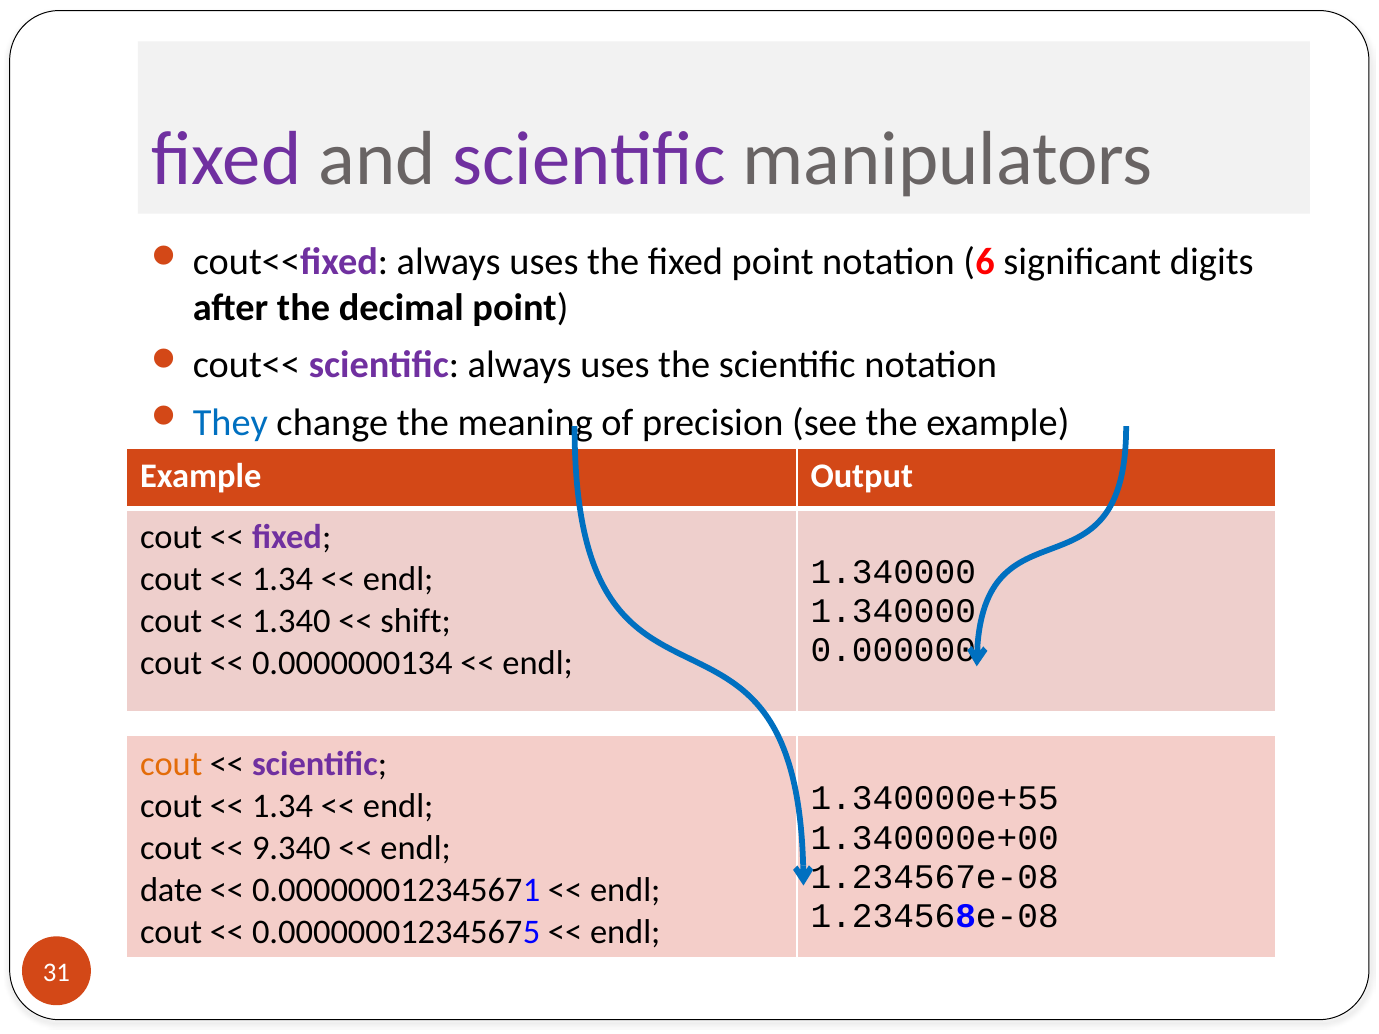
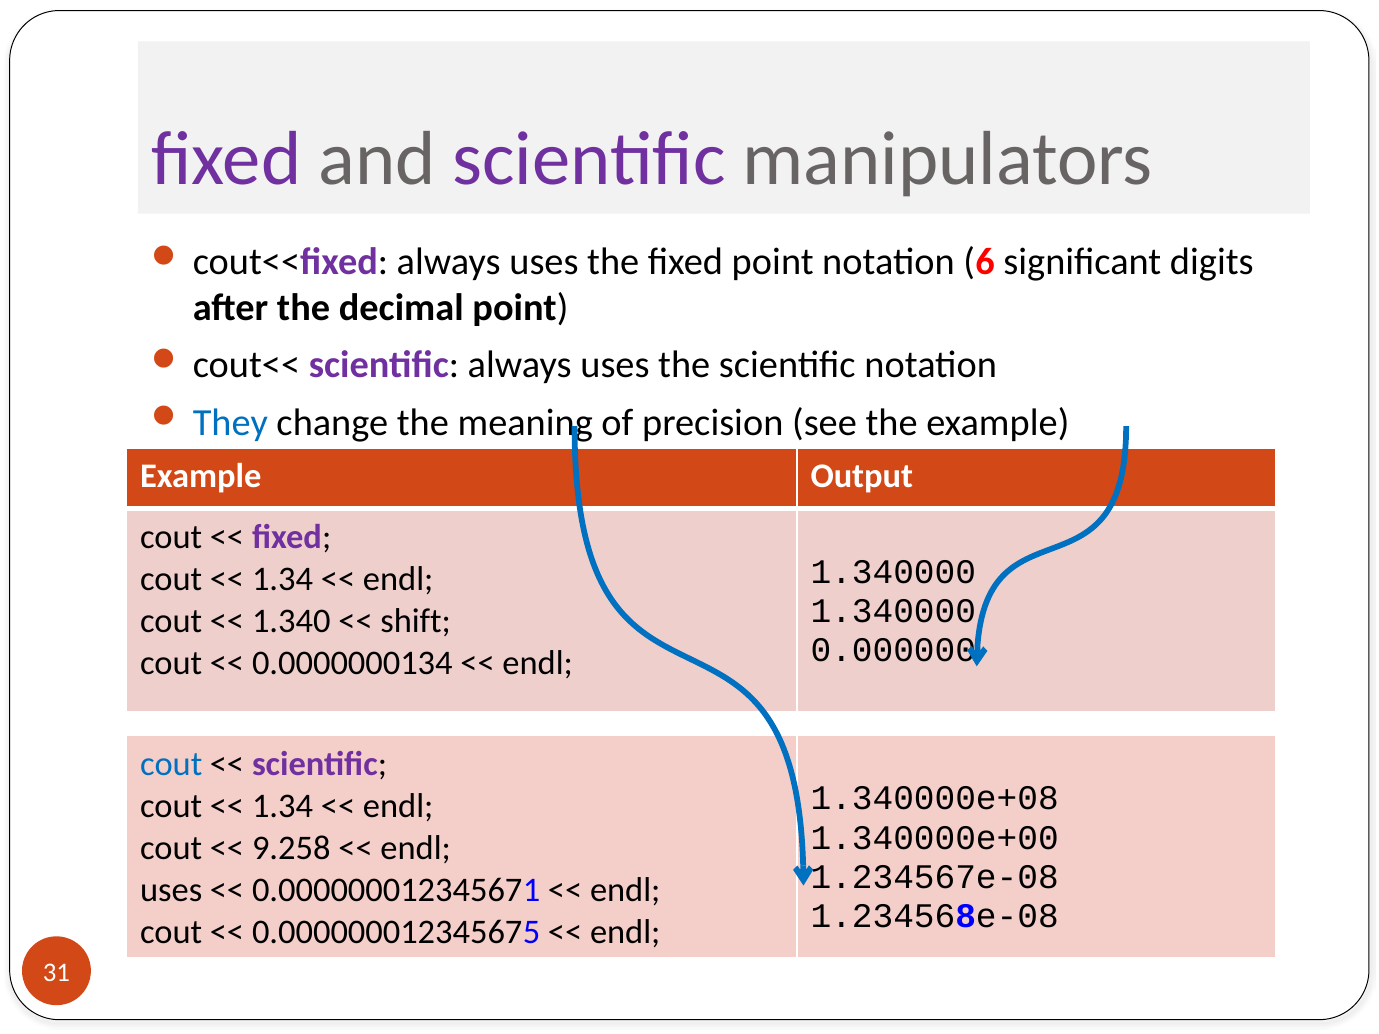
cout at (171, 764) colour: orange -> blue
1.340000e+55: 1.340000e+55 -> 1.340000e+08
9.340: 9.340 -> 9.258
date at (171, 890): date -> uses
